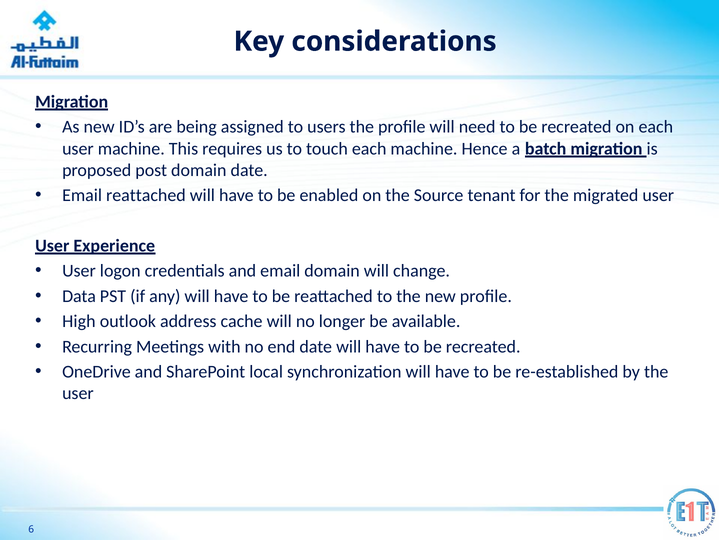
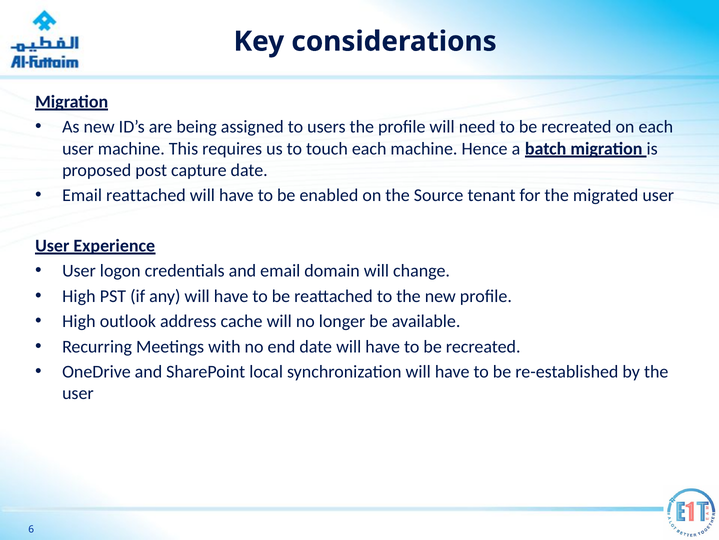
post domain: domain -> capture
Data at (79, 296): Data -> High
